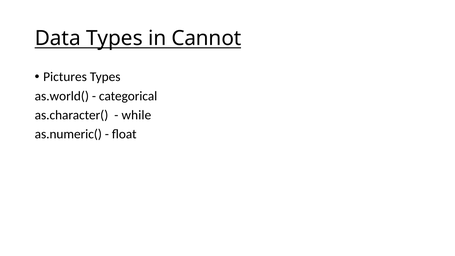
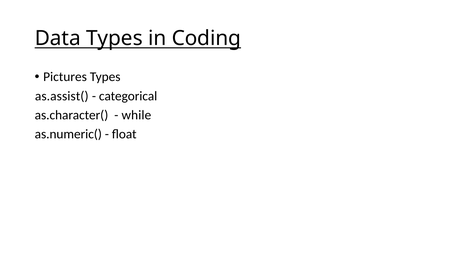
Cannot: Cannot -> Coding
as.world(: as.world( -> as.assist(
